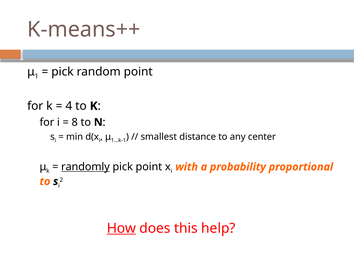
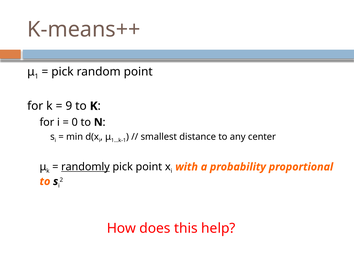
4: 4 -> 9
8: 8 -> 0
How underline: present -> none
